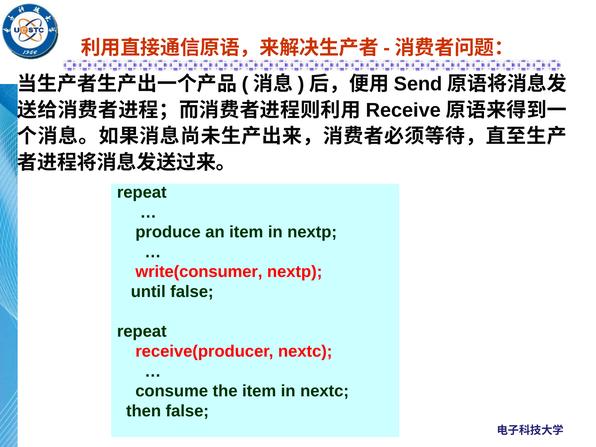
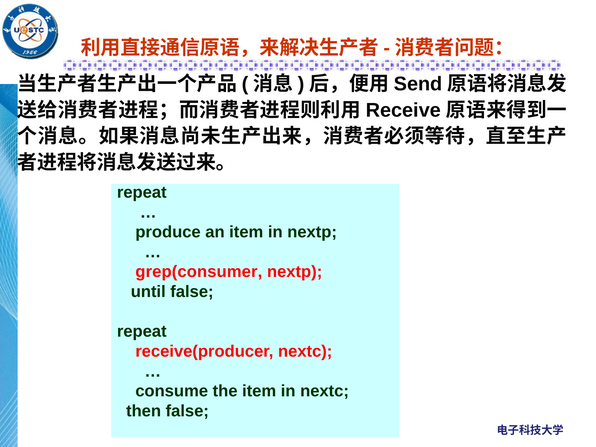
write(consumer: write(consumer -> grep(consumer
